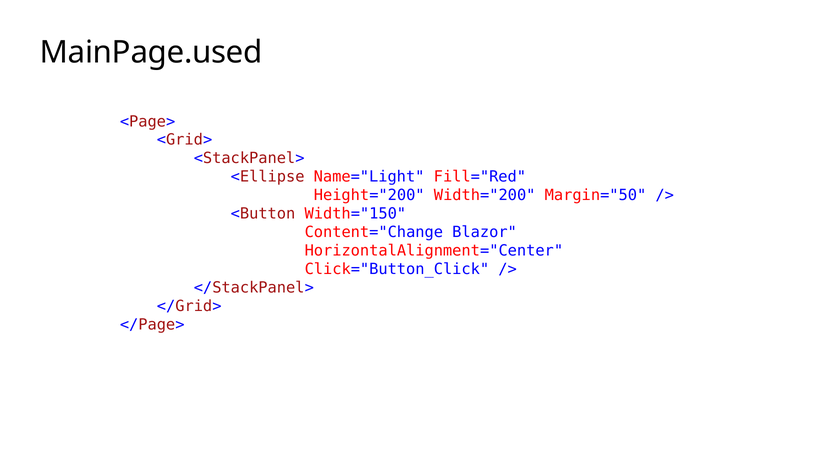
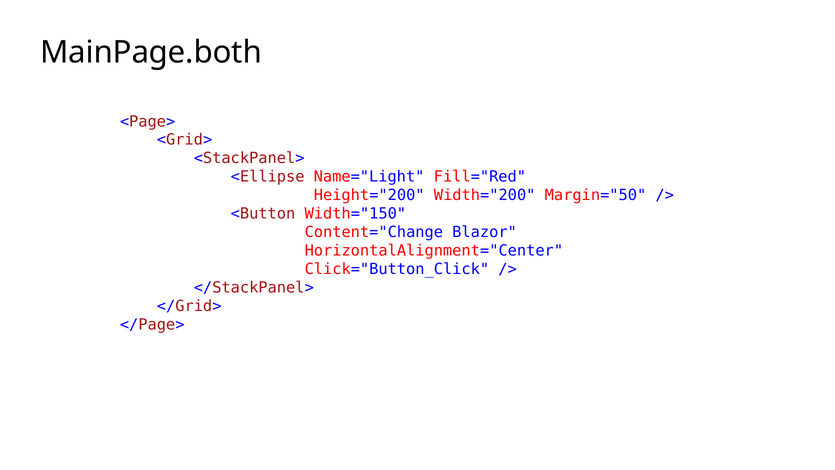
MainPage.used: MainPage.used -> MainPage.both
